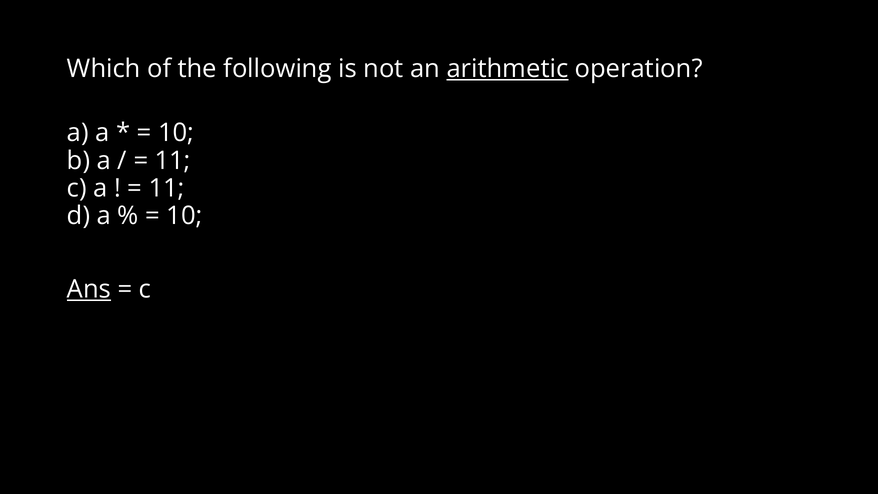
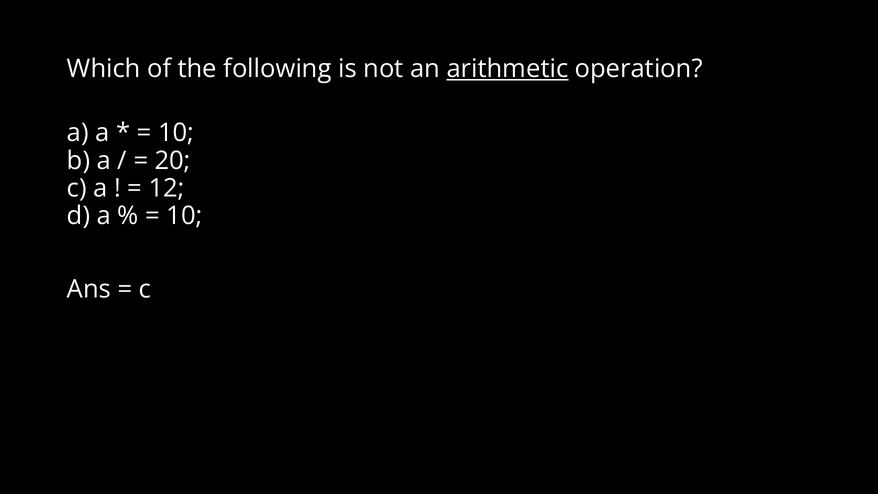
11 at (173, 161): 11 -> 20
11 at (167, 188): 11 -> 12
Ans underline: present -> none
